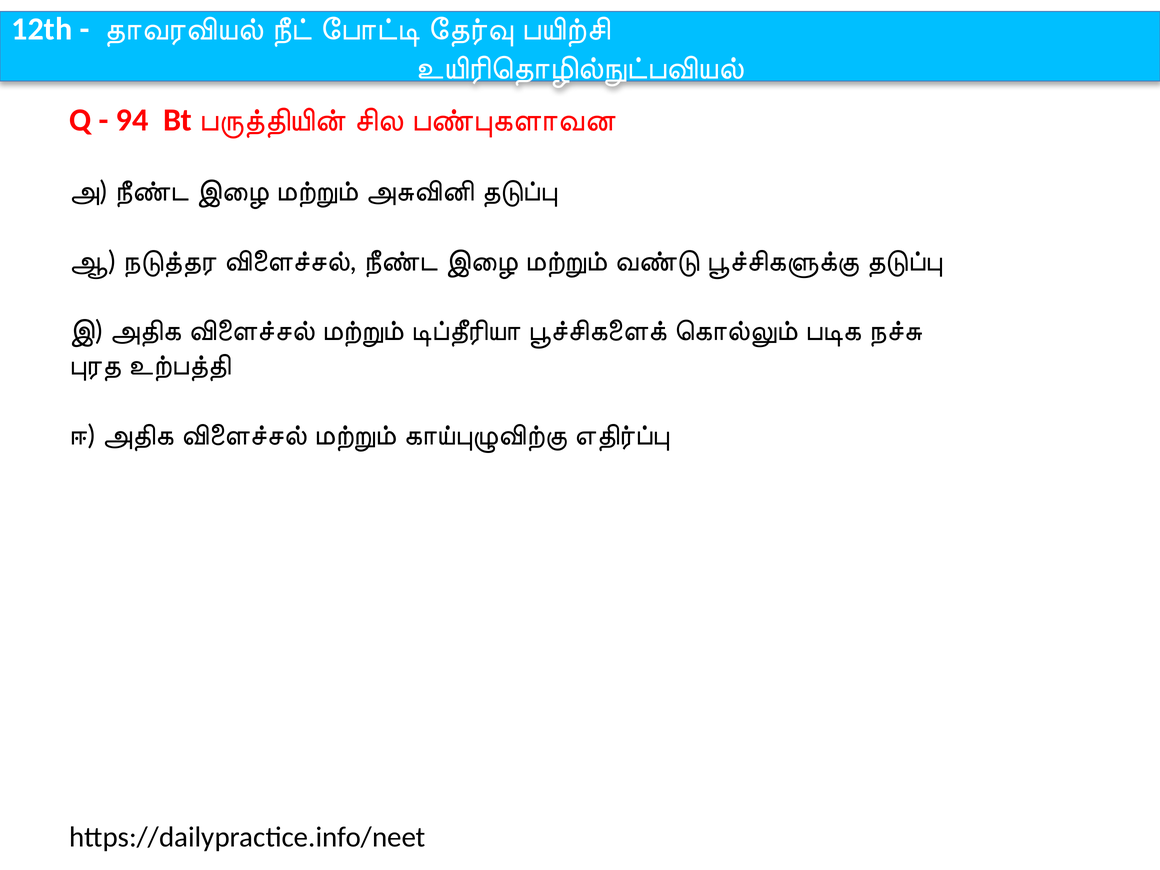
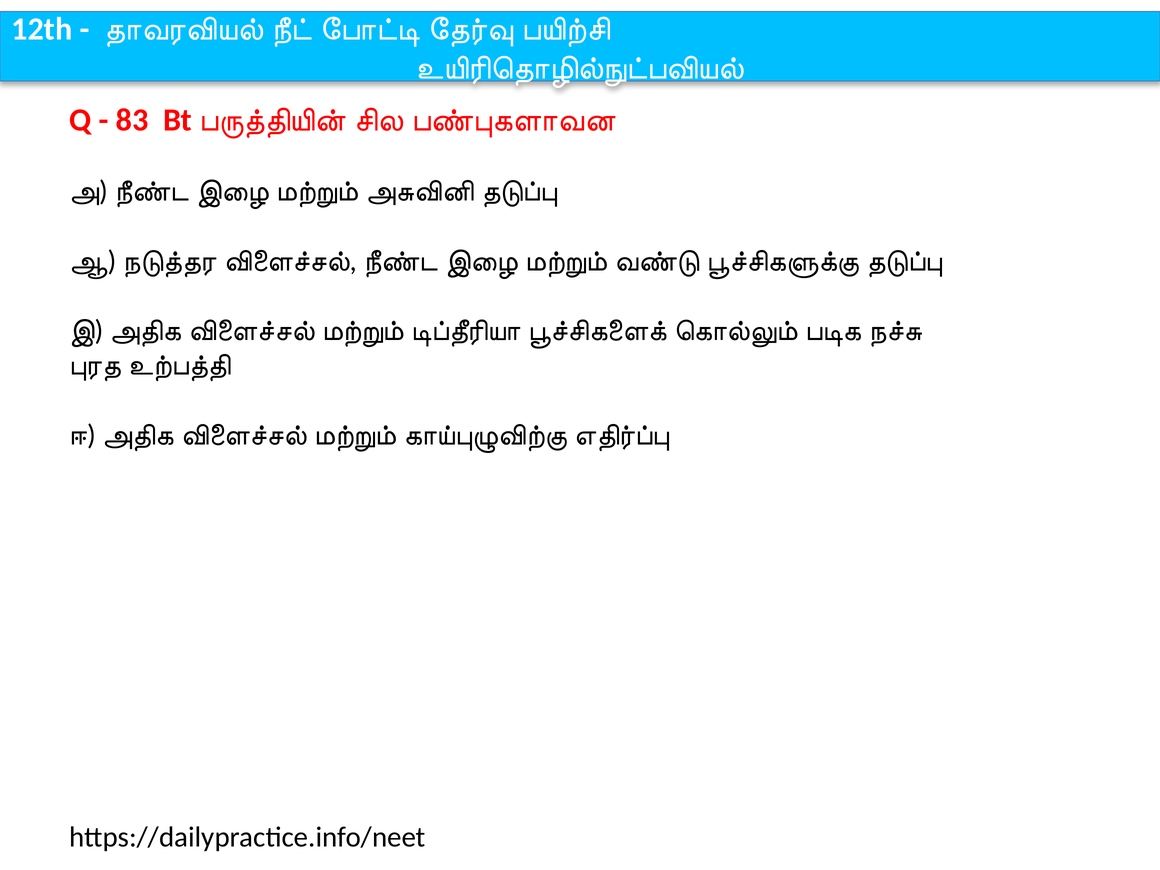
94: 94 -> 83
